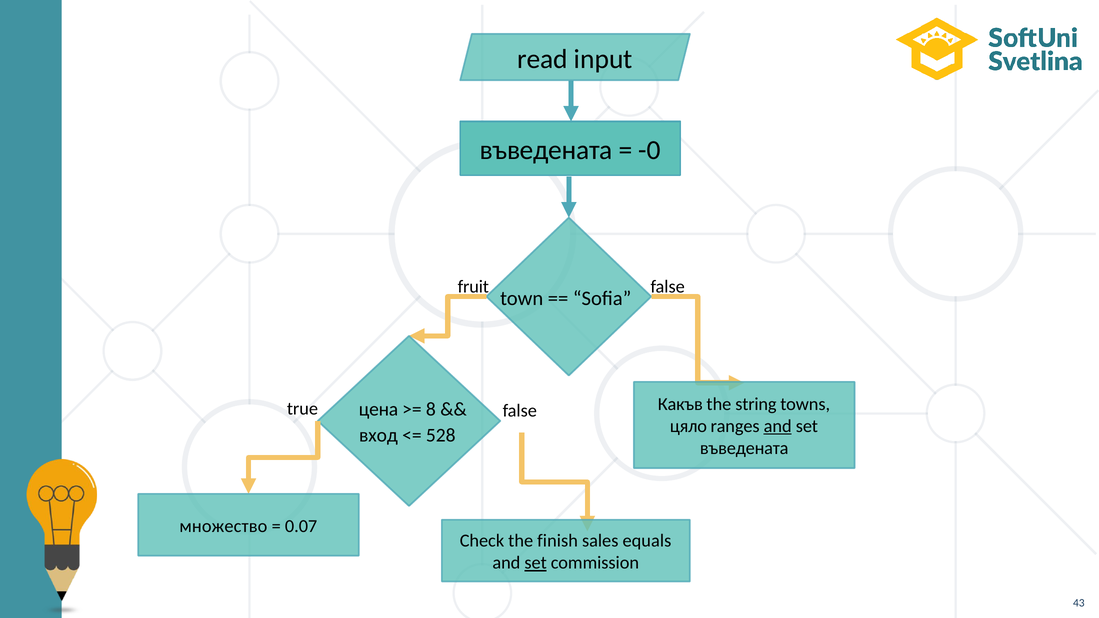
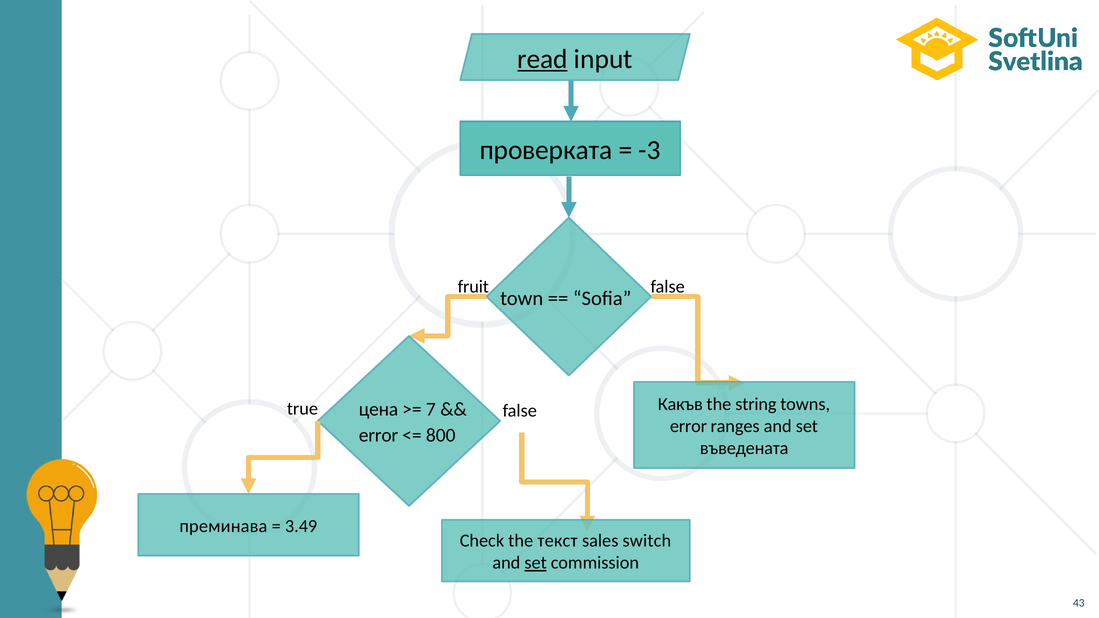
read underline: none -> present
въведената at (546, 150): въведената -> проверката
-0: -0 -> -3
8: 8 -> 7
цяло at (688, 426): цяло -> error
and at (778, 426) underline: present -> none
вход at (378, 435): вход -> error
528: 528 -> 800
множество: множество -> преминава
0.07: 0.07 -> 3.49
finish: finish -> текст
equals: equals -> switch
